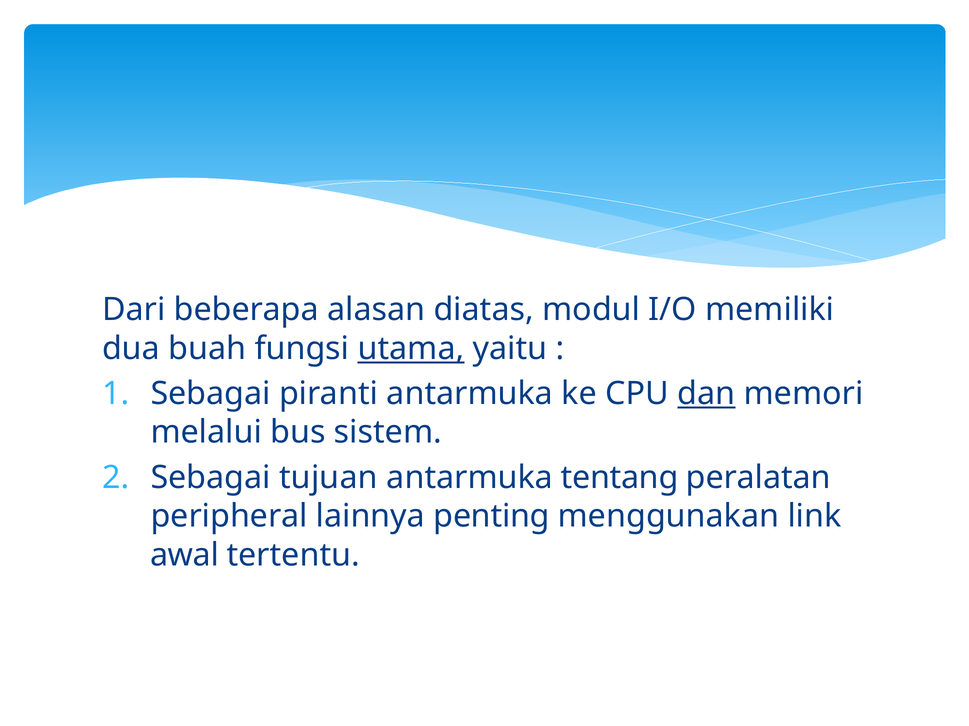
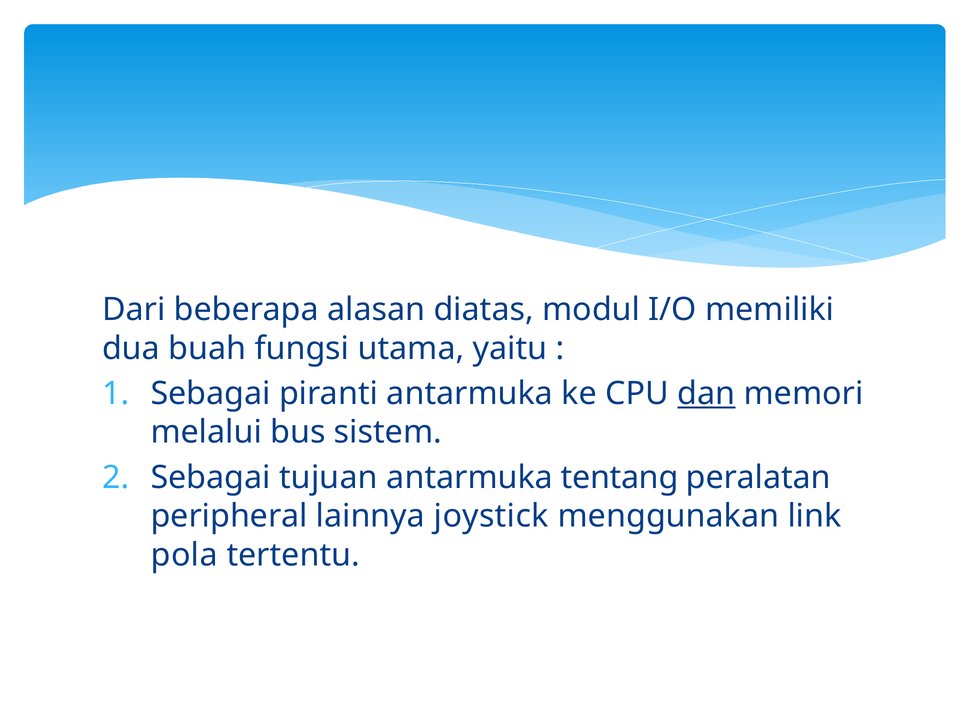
utama underline: present -> none
penting: penting -> joystick
awal: awal -> pola
